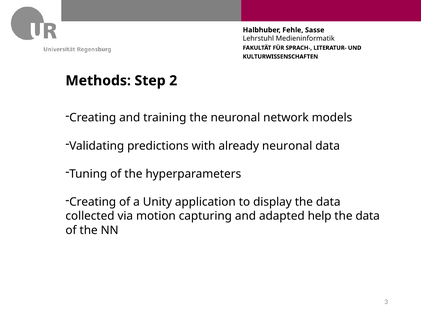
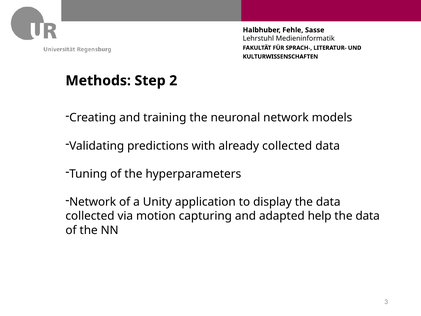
already neuronal: neuronal -> collected
Creating at (93, 202): Creating -> Network
